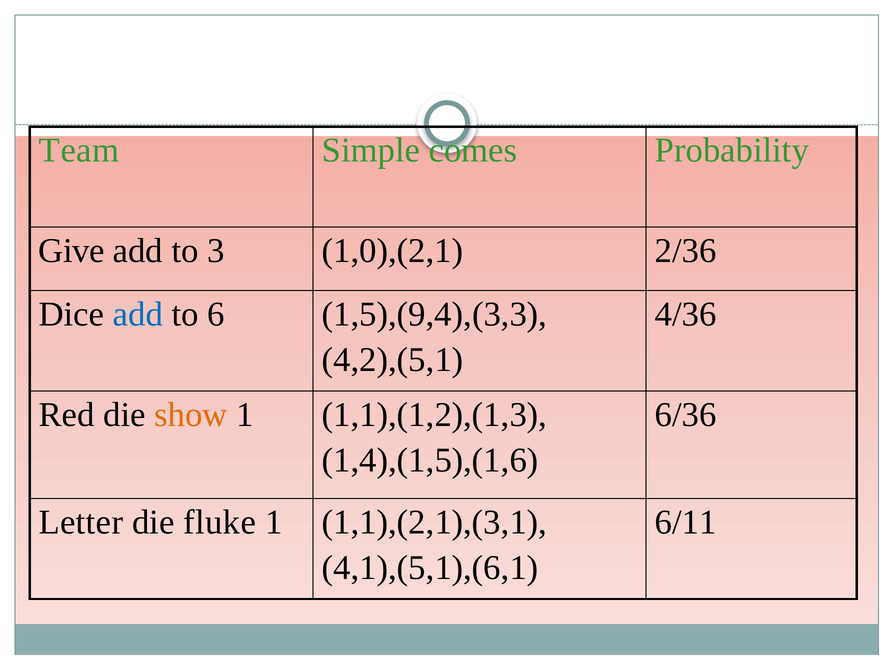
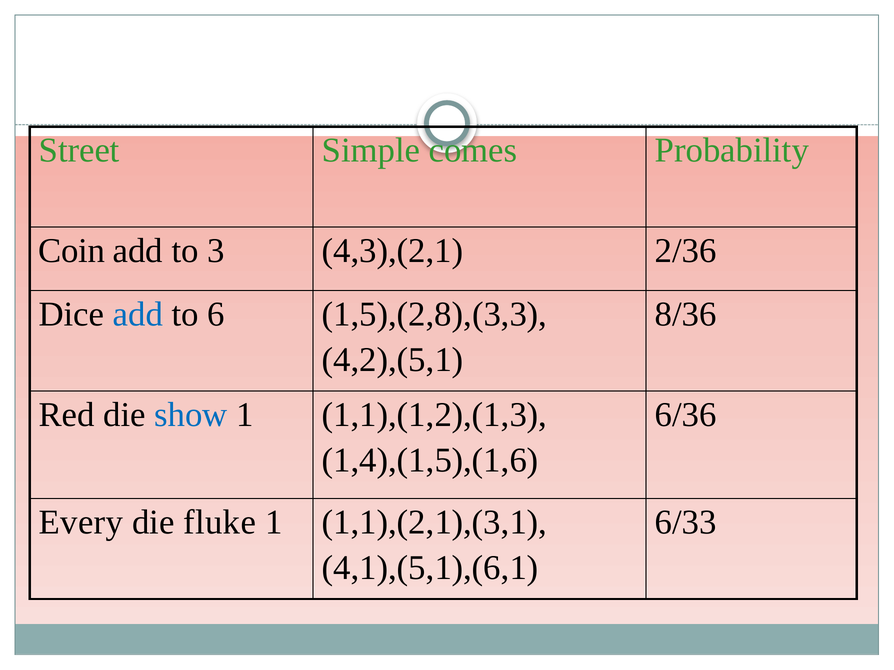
Team: Team -> Street
Give: Give -> Coin
1,0),(2,1: 1,0),(2,1 -> 4,3),(2,1
1,5),(9,4),(3,3: 1,5),(9,4),(3,3 -> 1,5),(2,8),(3,3
4/36: 4/36 -> 8/36
show colour: orange -> blue
Letter: Letter -> Every
6/11: 6/11 -> 6/33
